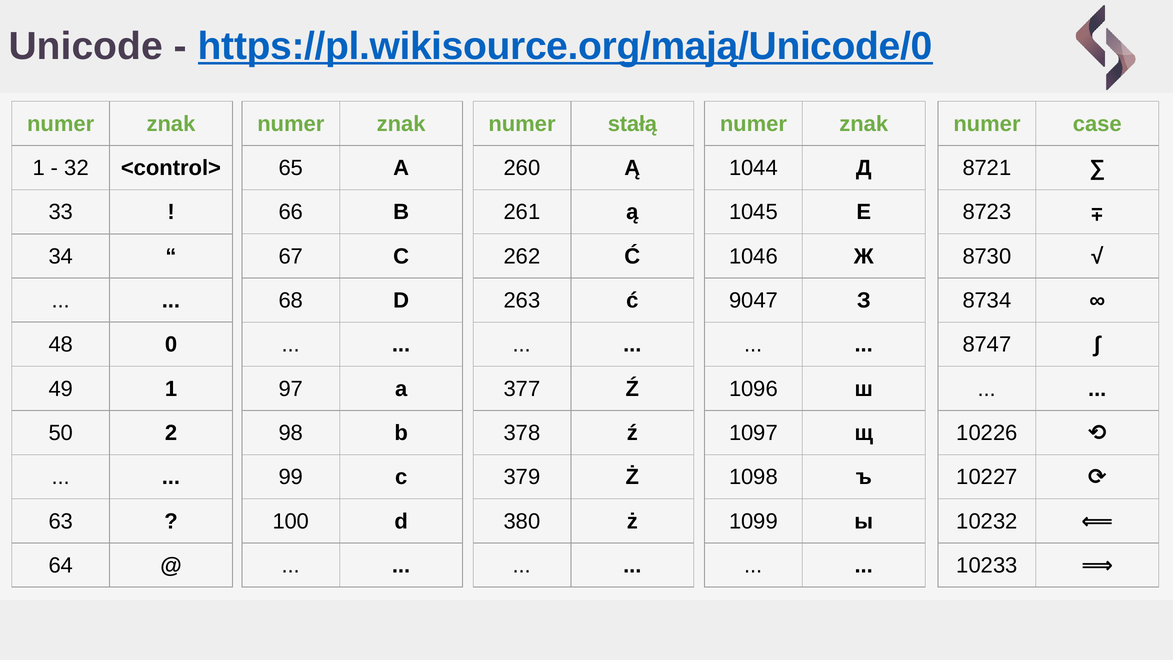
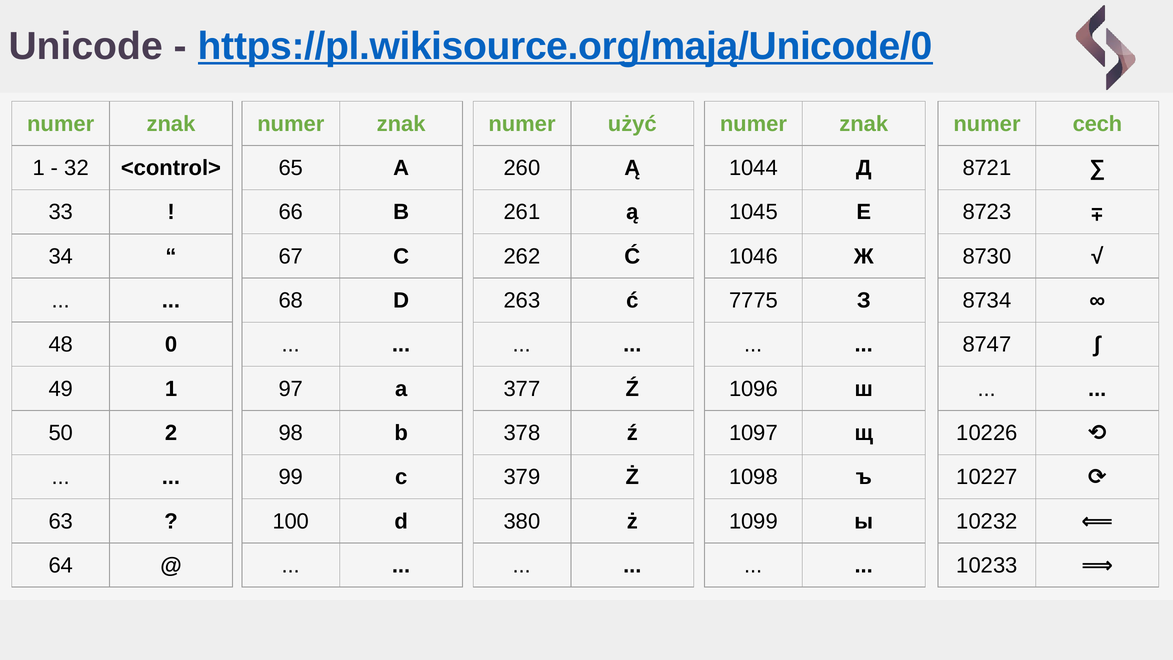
stałą: stałą -> użyć
case: case -> cech
9047: 9047 -> 7775
